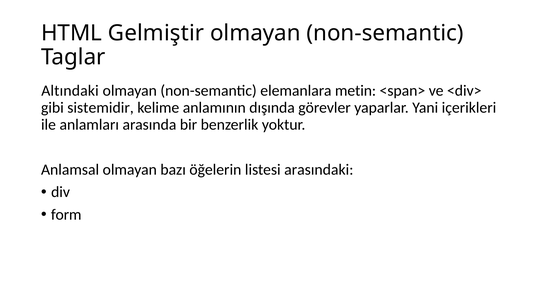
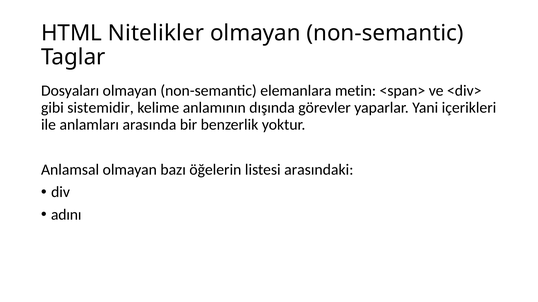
Gelmiştir: Gelmiştir -> Nitelikler
Altındaki: Altındaki -> Dosyaları
form: form -> adını
